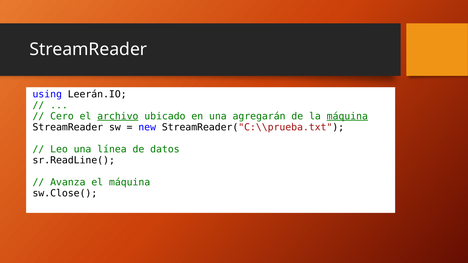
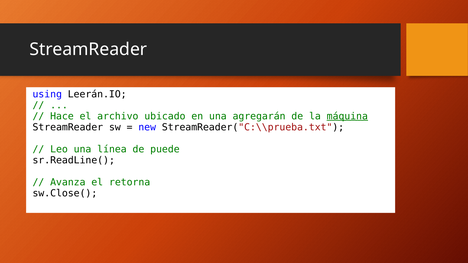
Cero: Cero -> Hace
archivo underline: present -> none
datos: datos -> puede
el máquina: máquina -> retorna
